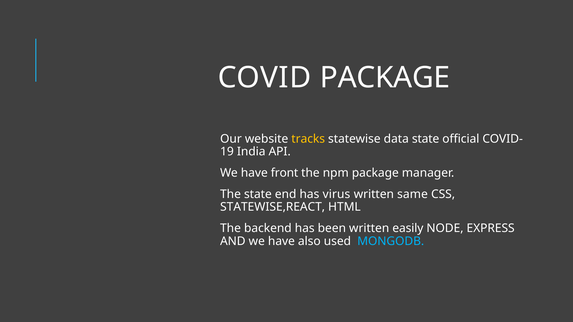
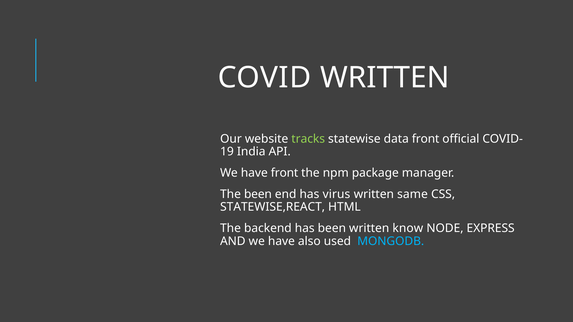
COVID PACKAGE: PACKAGE -> WRITTEN
tracks colour: yellow -> light green
data state: state -> front
The state: state -> been
easily: easily -> know
